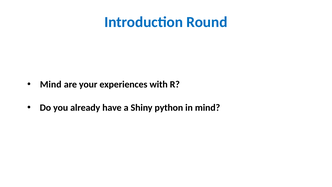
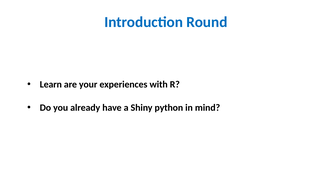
Mind at (51, 84): Mind -> Learn
